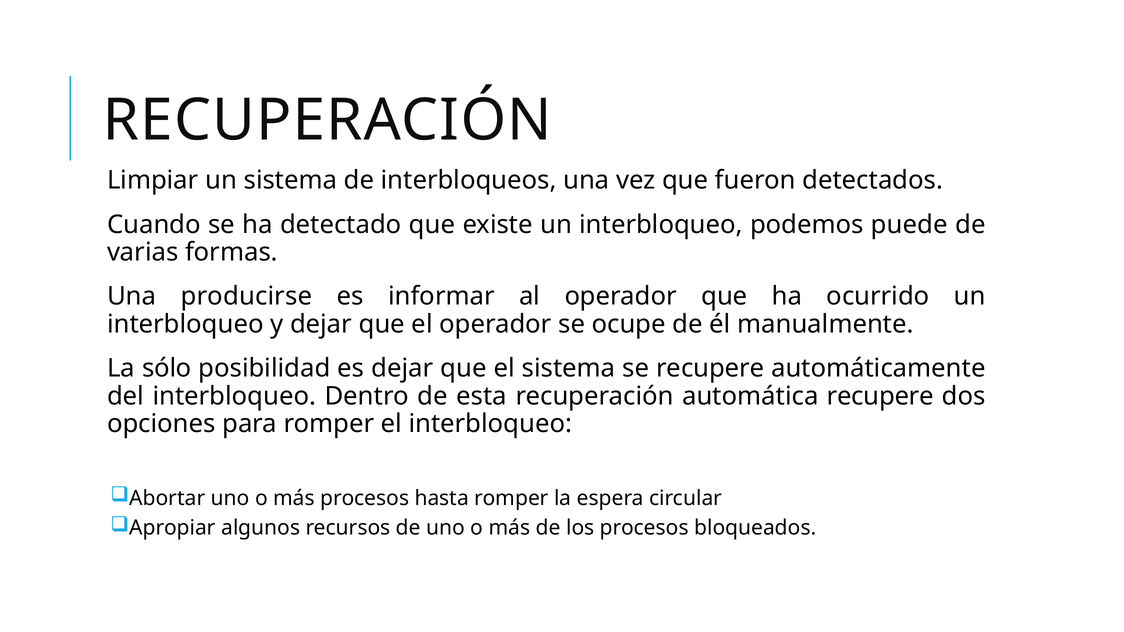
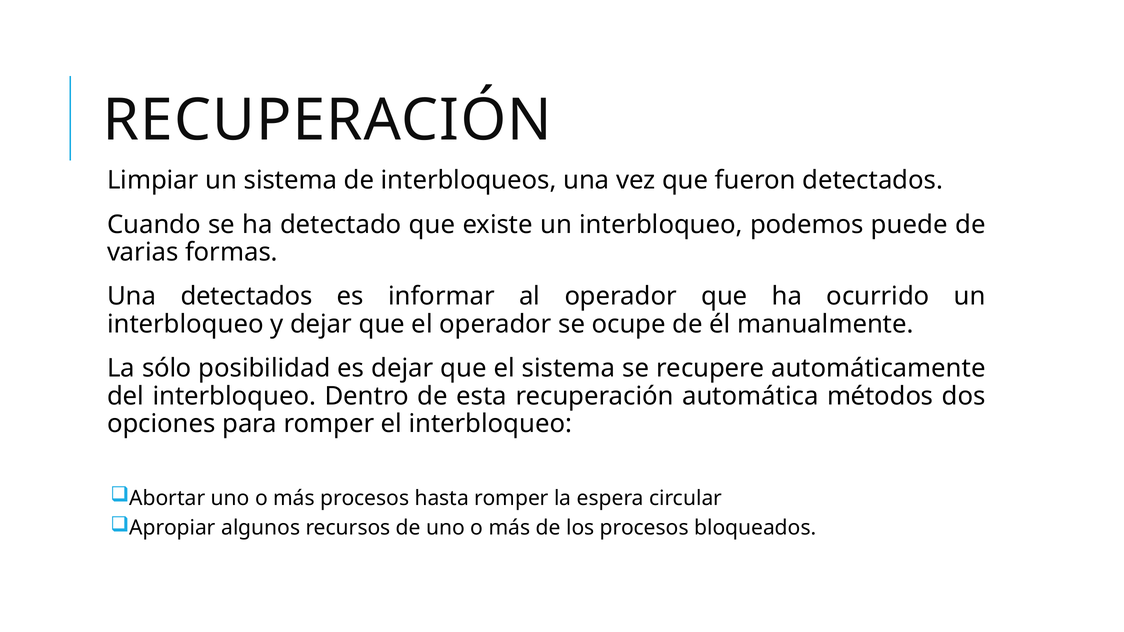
Una producirse: producirse -> detectados
automática recupere: recupere -> métodos
